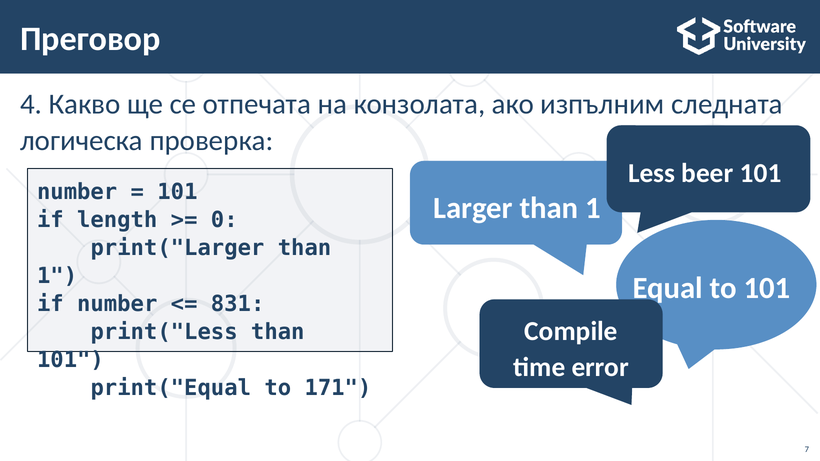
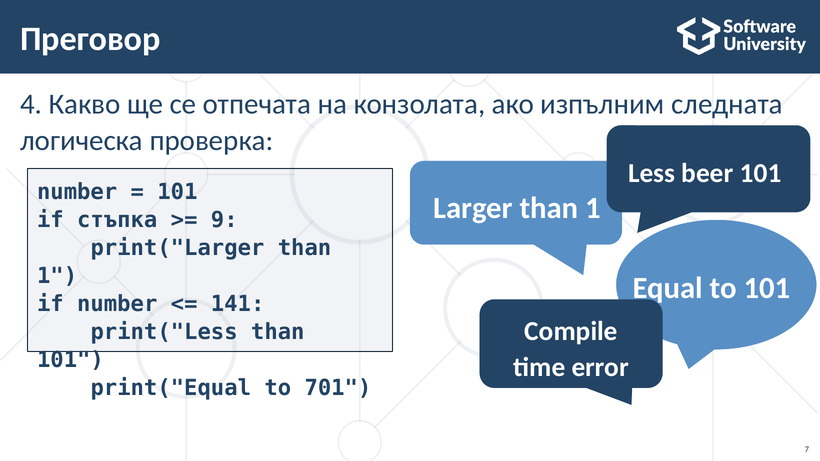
length: length -> стъпка
0: 0 -> 9
831: 831 -> 141
171: 171 -> 701
